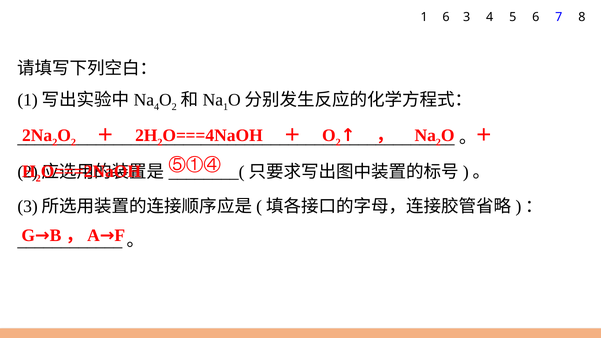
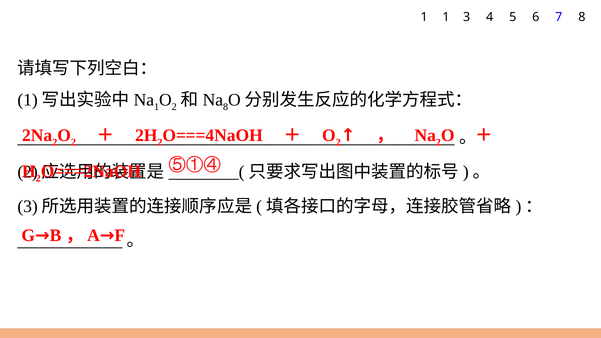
1 6: 6 -> 1
4 at (157, 107): 4 -> 1
1 at (226, 107): 1 -> 8
